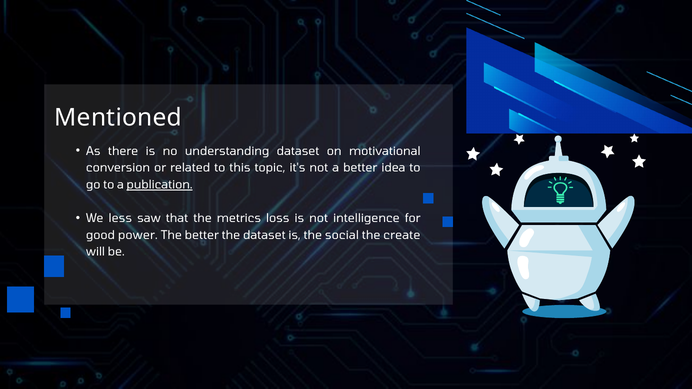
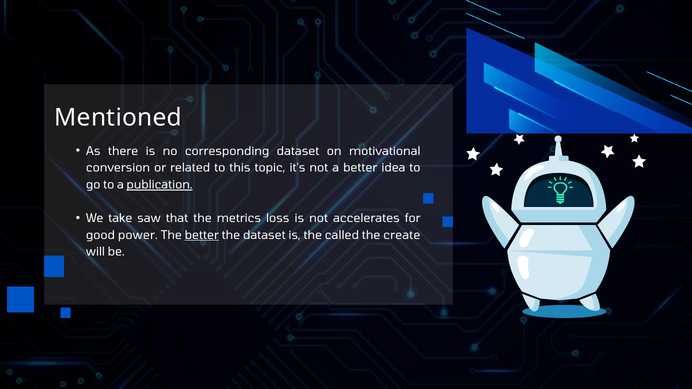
understanding: understanding -> corresponding
less: less -> take
intelligence: intelligence -> accelerates
better at (202, 235) underline: none -> present
social: social -> called
